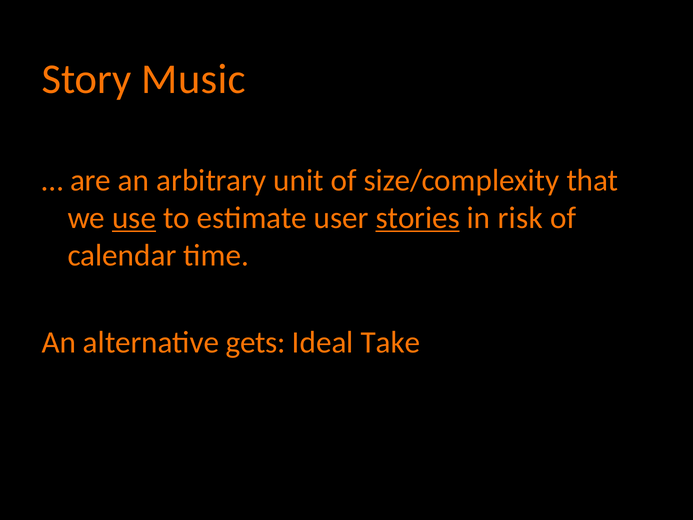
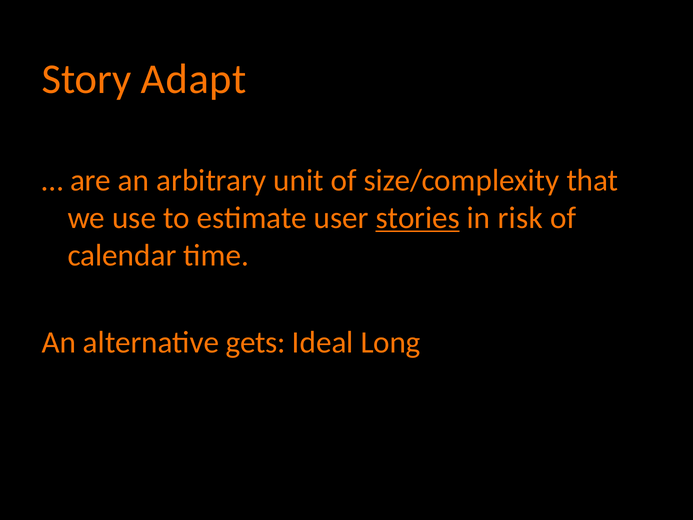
Music: Music -> Adapt
use underline: present -> none
Take: Take -> Long
